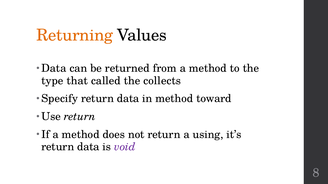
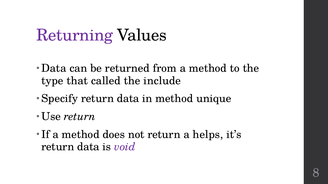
Returning colour: orange -> purple
collects: collects -> include
toward: toward -> unique
using: using -> helps
